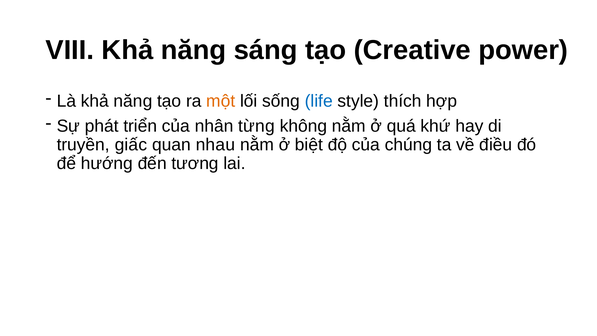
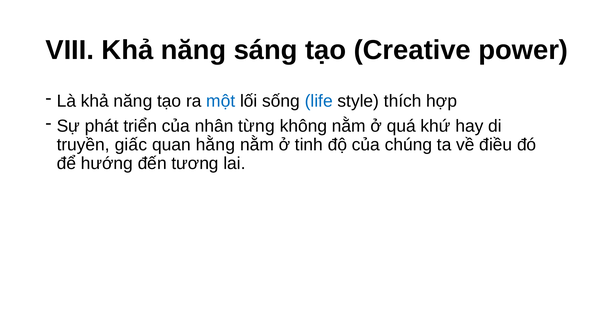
một colour: orange -> blue
nhau: nhau -> hằng
biệt: biệt -> tinh
